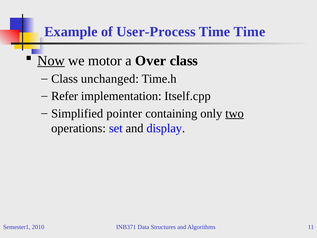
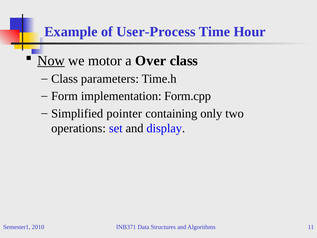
Time Time: Time -> Hour
unchanged: unchanged -> parameters
Refer: Refer -> Form
Itself.cpp: Itself.cpp -> Form.cpp
two underline: present -> none
